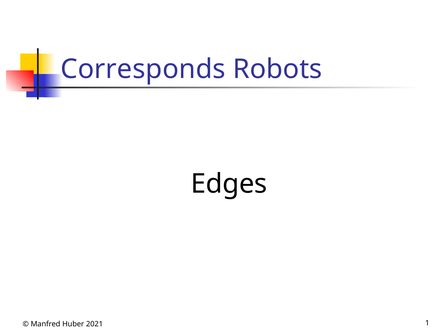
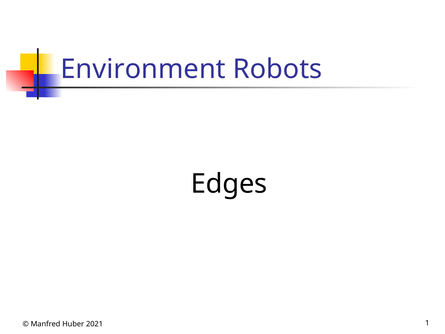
Corresponds: Corresponds -> Environment
